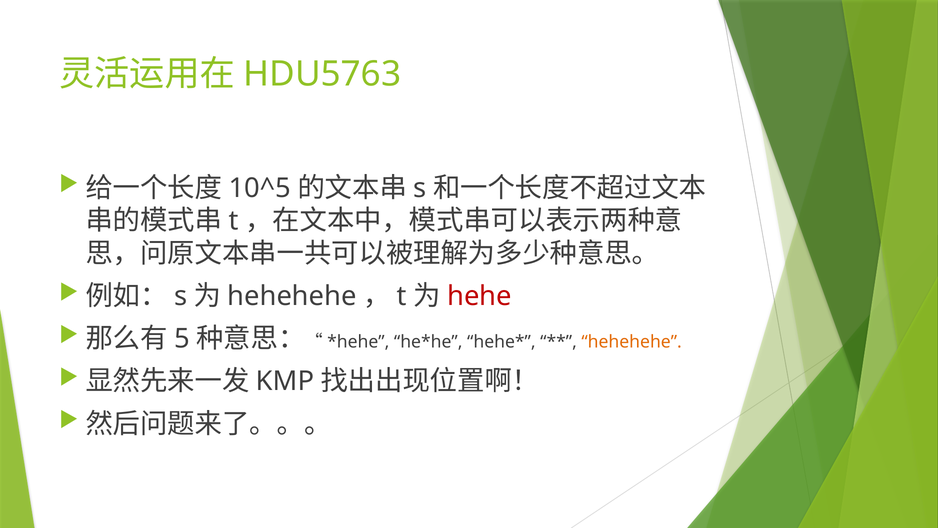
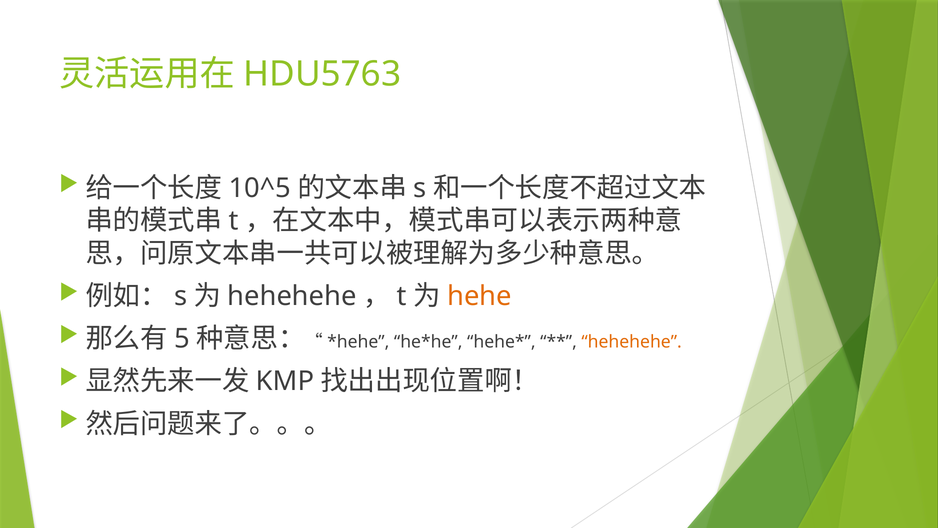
hehe colour: red -> orange
